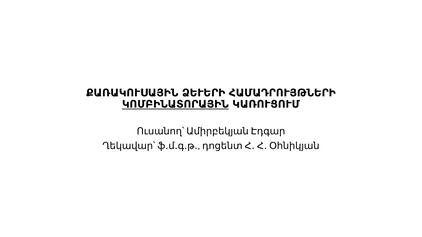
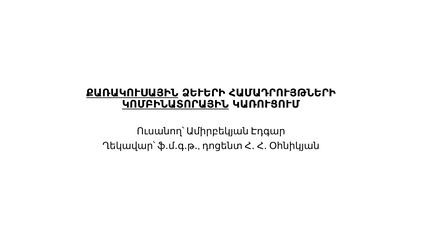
ՔԱՌԱԿՈՒՍԱՅԻՆ underline: none -> present
